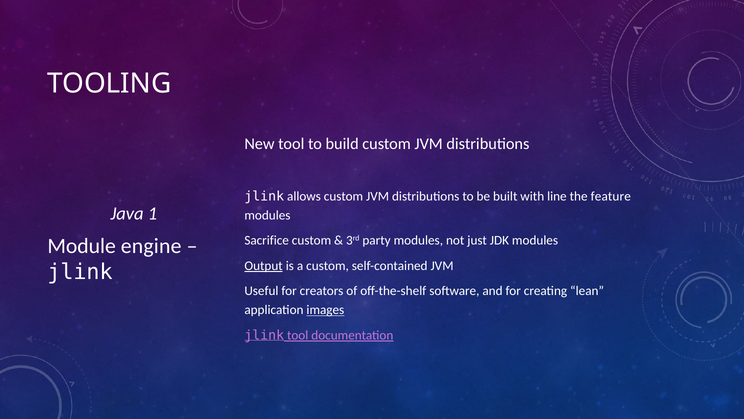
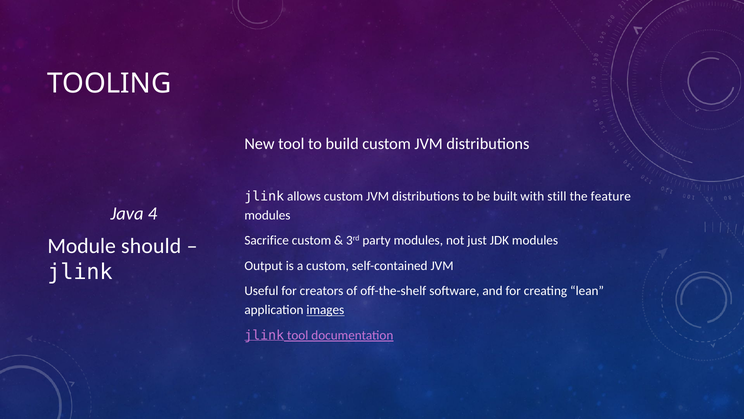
line: line -> still
1: 1 -> 4
engine: engine -> should
Output underline: present -> none
